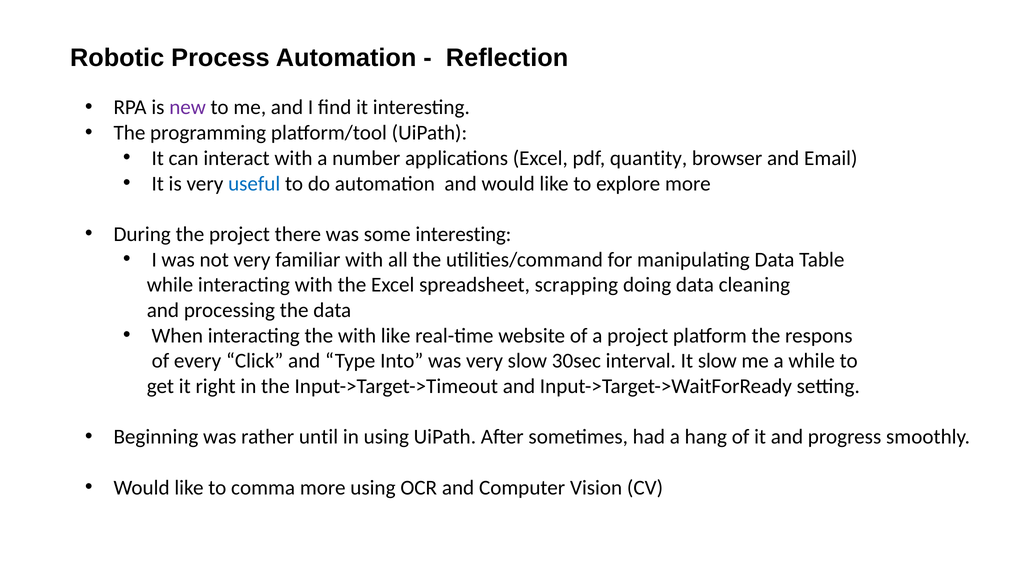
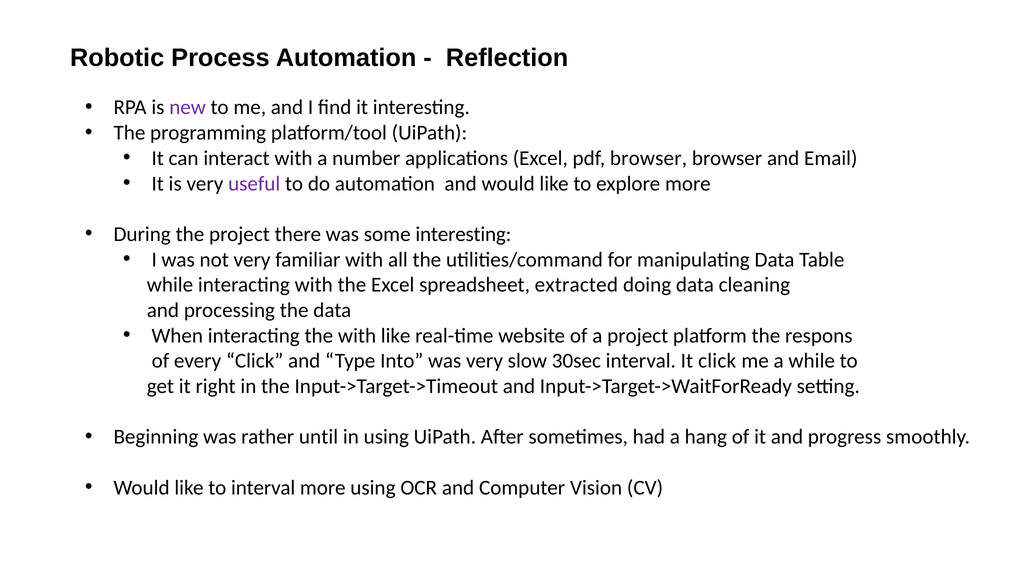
pdf quantity: quantity -> browser
useful colour: blue -> purple
scrapping: scrapping -> extracted
It slow: slow -> click
to comma: comma -> interval
